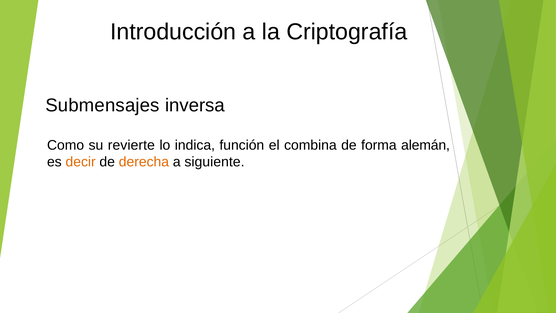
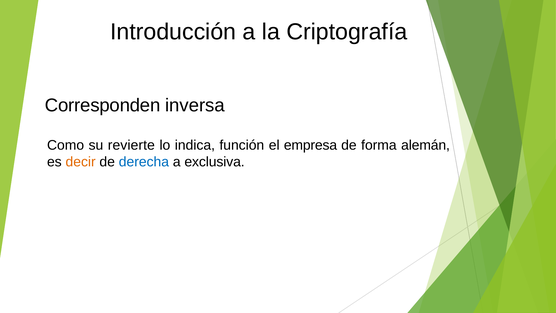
Submensajes: Submensajes -> Corresponden
combina: combina -> empresa
derecha colour: orange -> blue
siguiente: siguiente -> exclusiva
